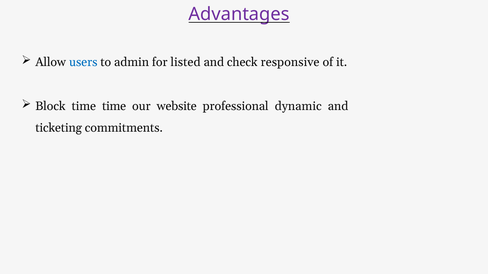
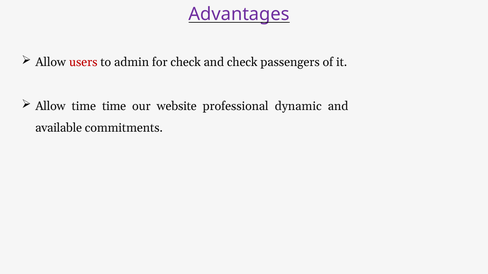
users colour: blue -> red
for listed: listed -> check
responsive: responsive -> passengers
Block at (50, 106): Block -> Allow
ticketing: ticketing -> available
